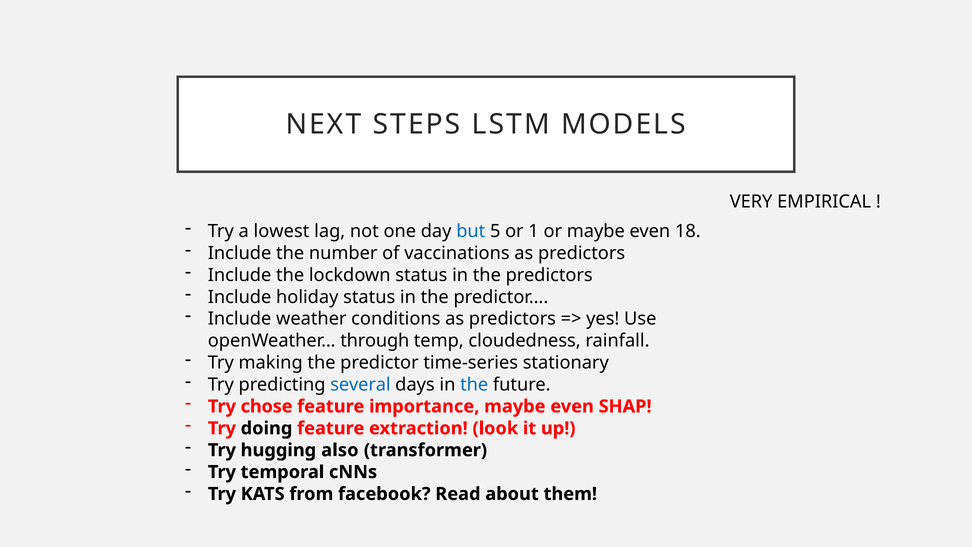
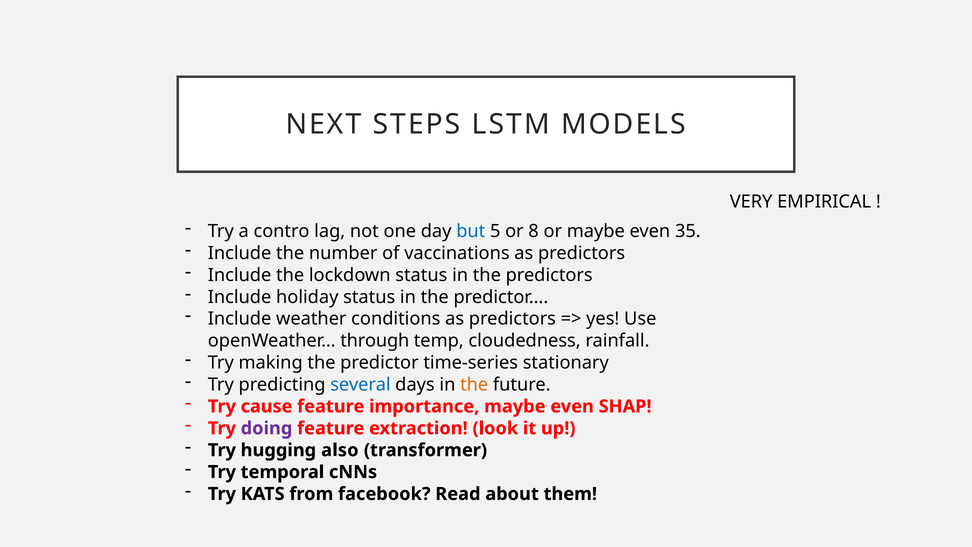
lowest: lowest -> contro
1: 1 -> 8
18: 18 -> 35
the at (474, 384) colour: blue -> orange
chose: chose -> cause
doing colour: black -> purple
